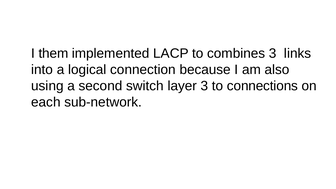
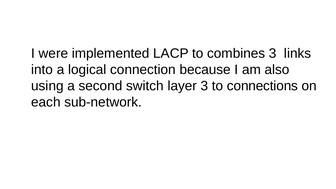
them: them -> were
